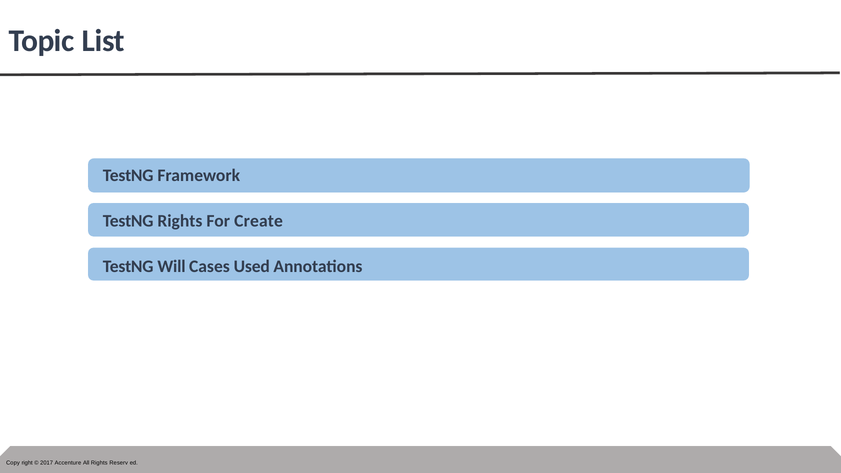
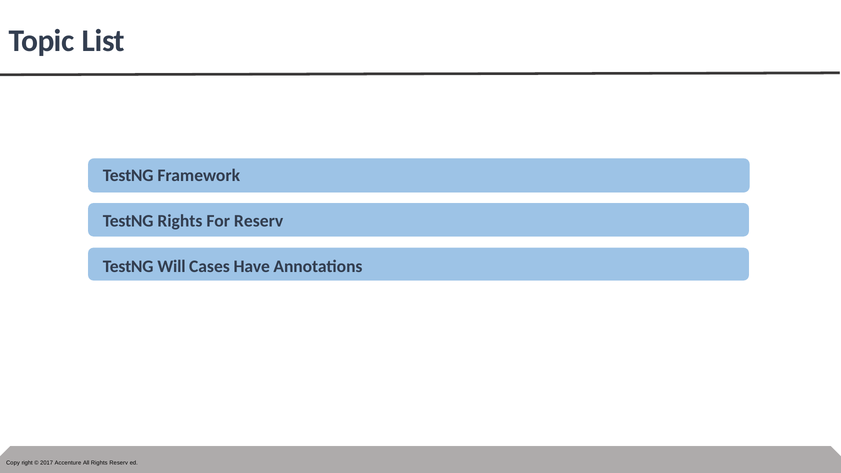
For Create: Create -> Reserv
Used: Used -> Have
